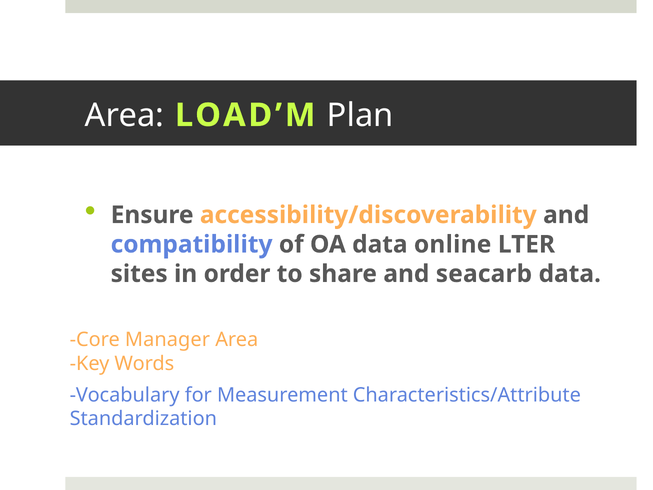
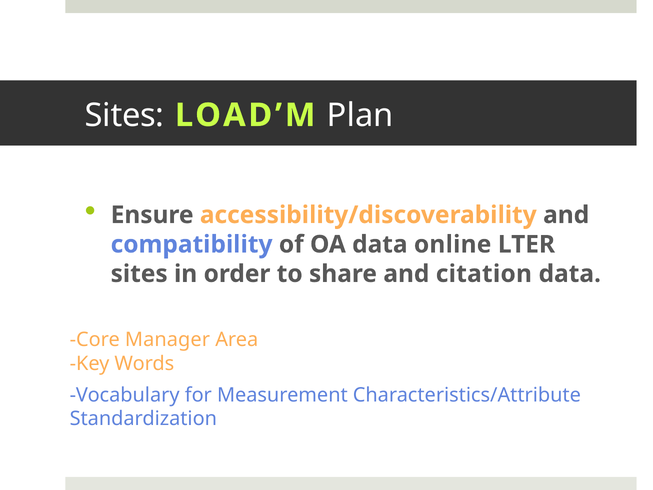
Area at (124, 115): Area -> Sites
seacarb: seacarb -> citation
